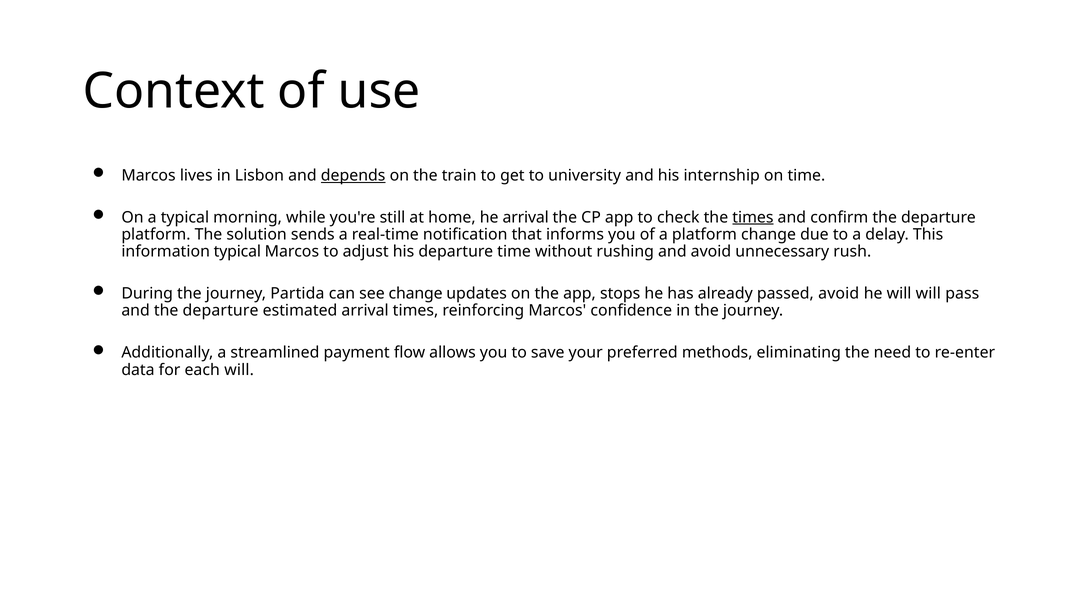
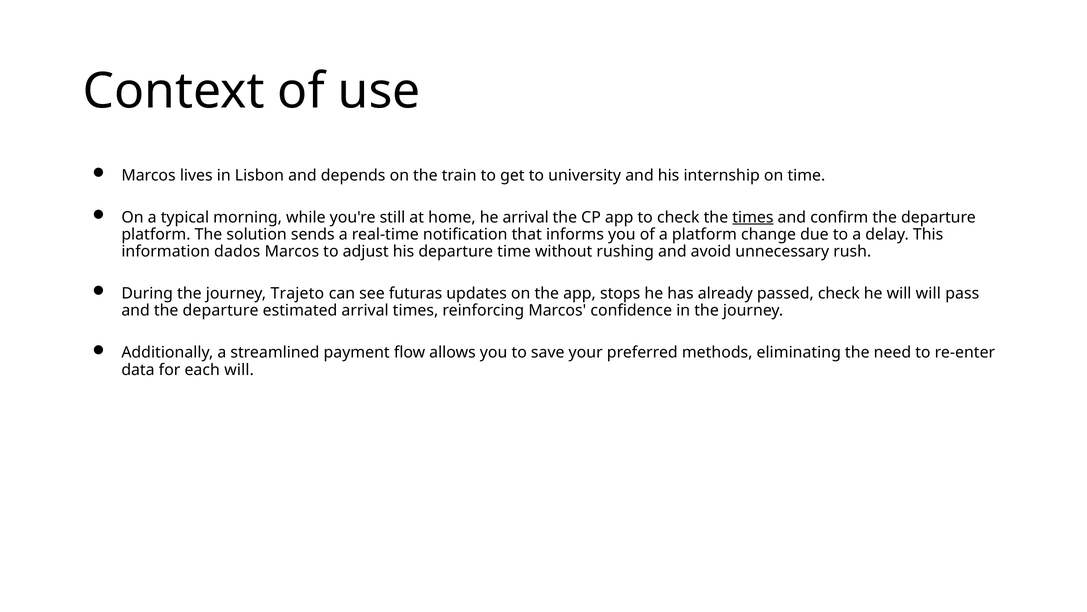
depends underline: present -> none
information typical: typical -> dados
Partida: Partida -> Trajeto
see change: change -> futuras
passed avoid: avoid -> check
